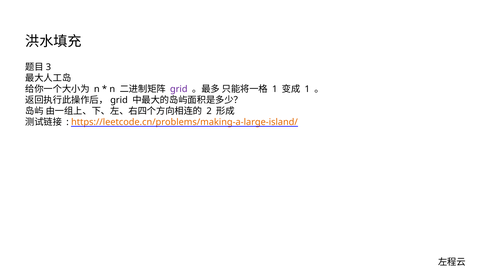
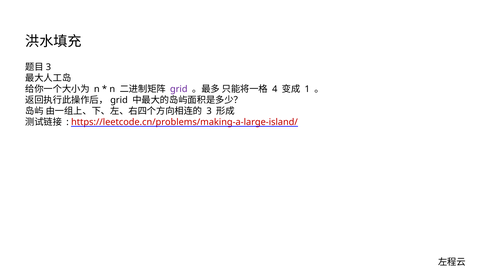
1 at (275, 89): 1 -> 4
2 at (209, 111): 2 -> 3
https://leetcode.cn/problems/making-a-large-island/ colour: orange -> red
